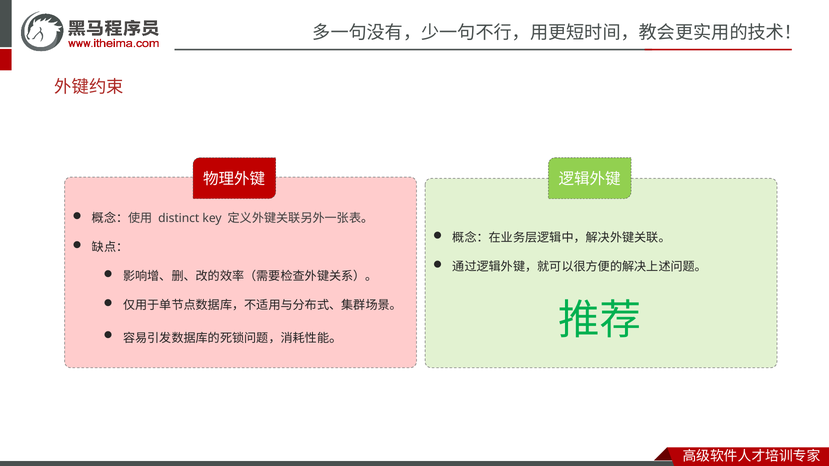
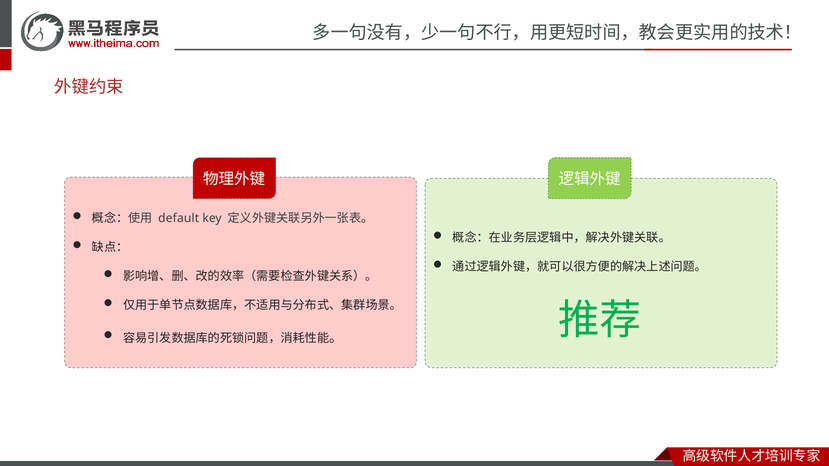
distinct: distinct -> default
